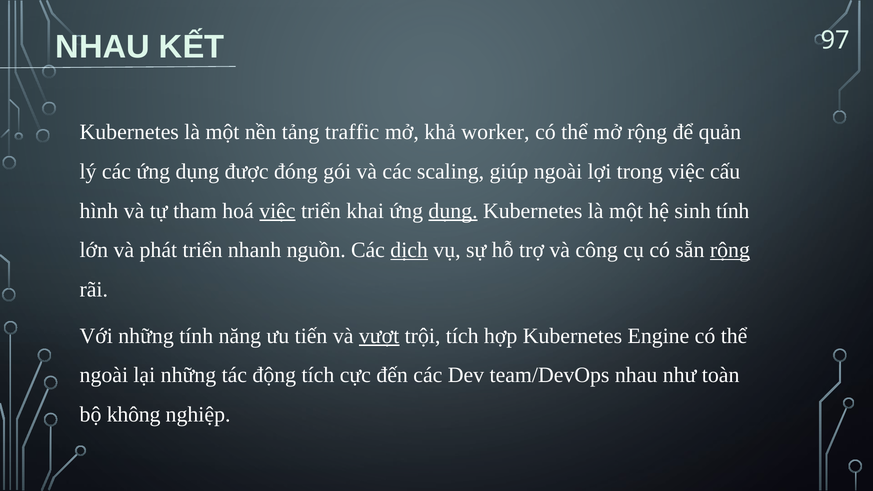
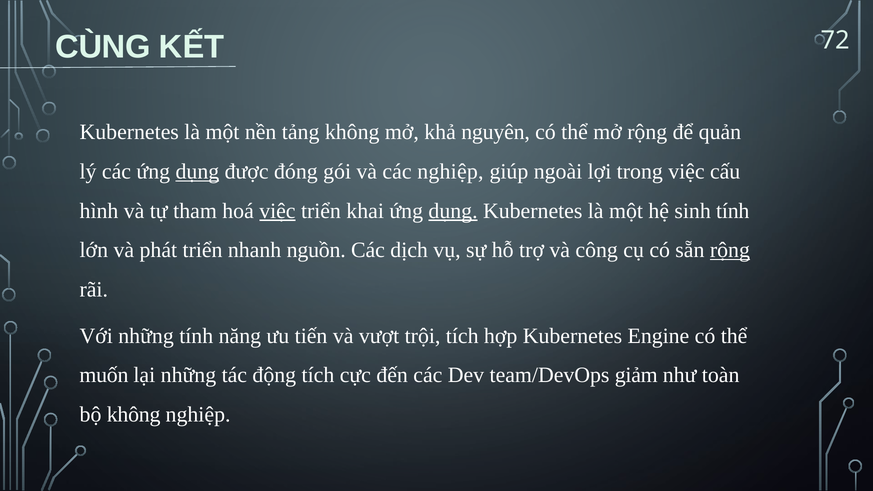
NHAU at (103, 47): NHAU -> CÙNG
97: 97 -> 72
tảng traffic: traffic -> không
worker: worker -> nguyên
dụng at (197, 172) underline: none -> present
các scaling: scaling -> nghiệp
dịch underline: present -> none
vượt underline: present -> none
ngoài at (104, 375): ngoài -> muốn
team/DevOps nhau: nhau -> giảm
